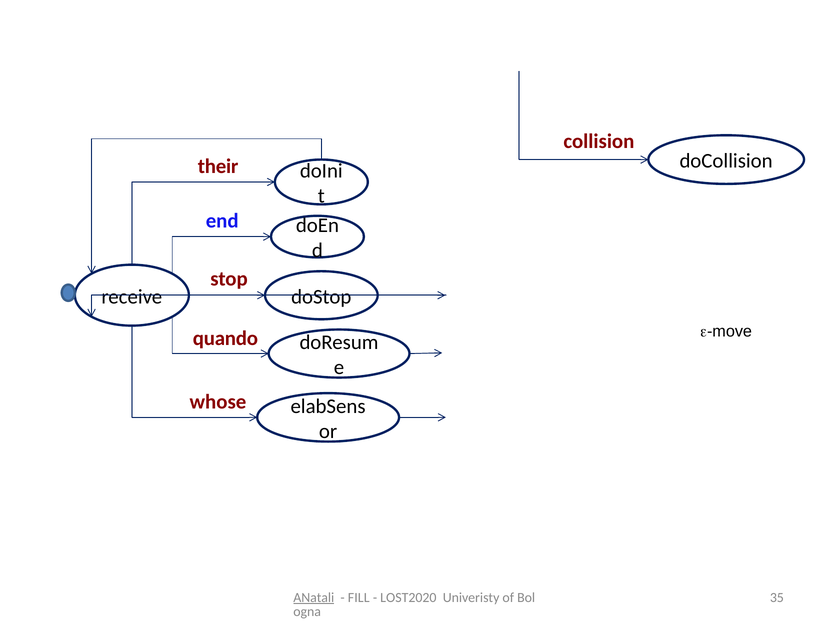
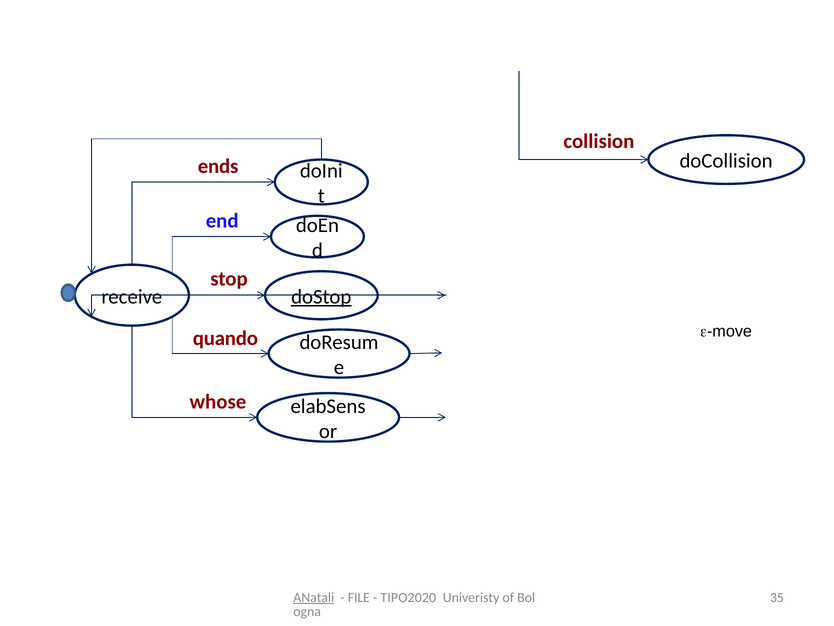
their: their -> ends
doStop underline: none -> present
FILL: FILL -> FILE
LOST2020: LOST2020 -> TIPO2020
